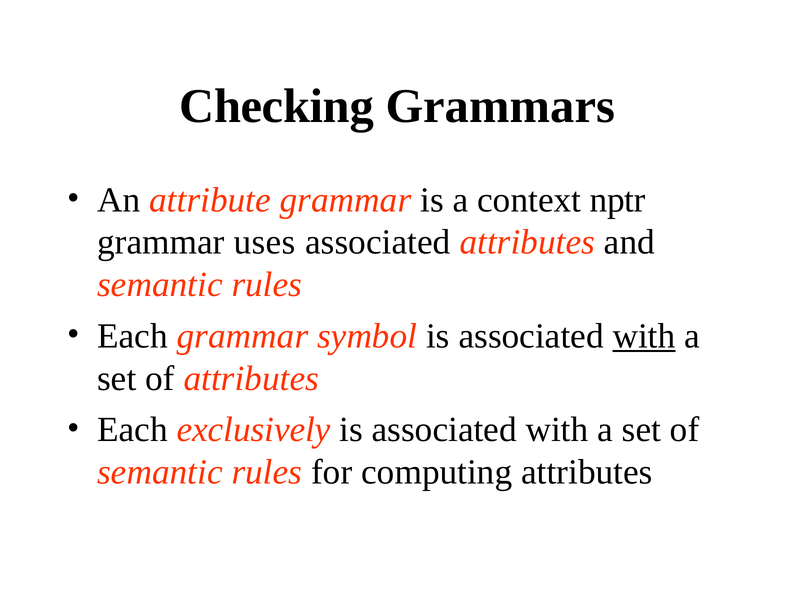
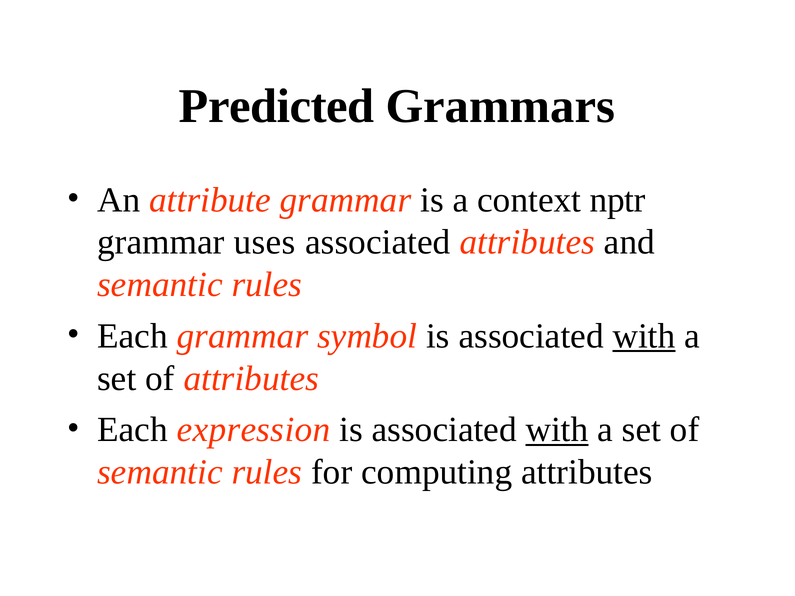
Checking: Checking -> Predicted
exclusively: exclusively -> expression
with at (557, 430) underline: none -> present
